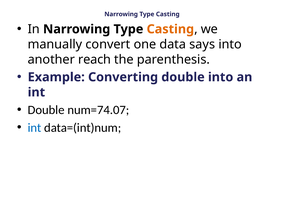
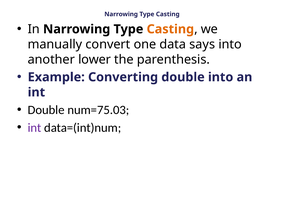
reach: reach -> lower
num=74.07: num=74.07 -> num=75.03
int at (35, 128) colour: blue -> purple
